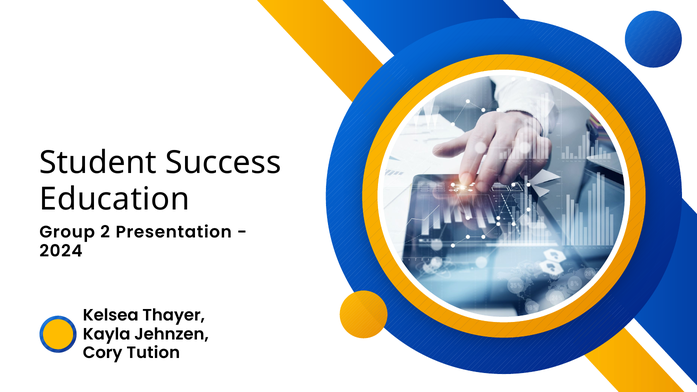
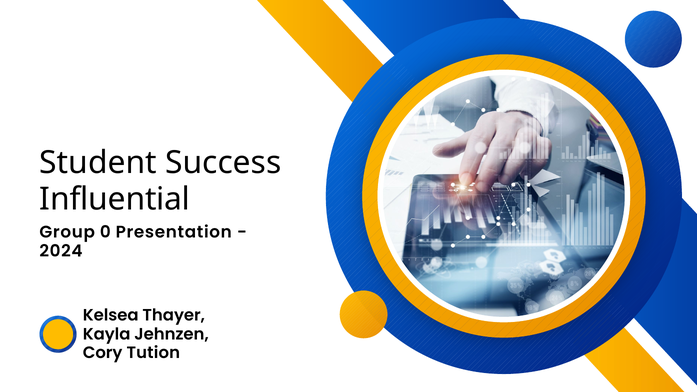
Education: Education -> Influential
2: 2 -> 0
